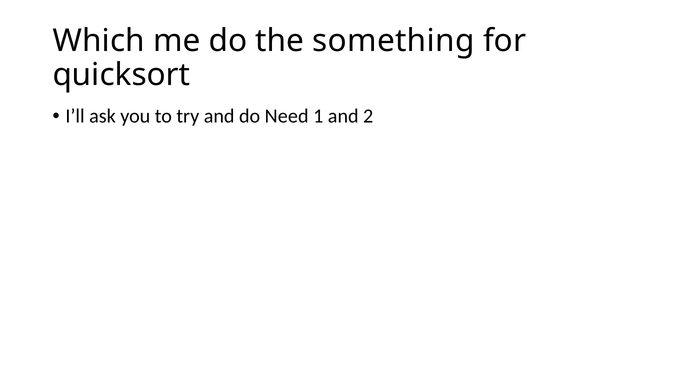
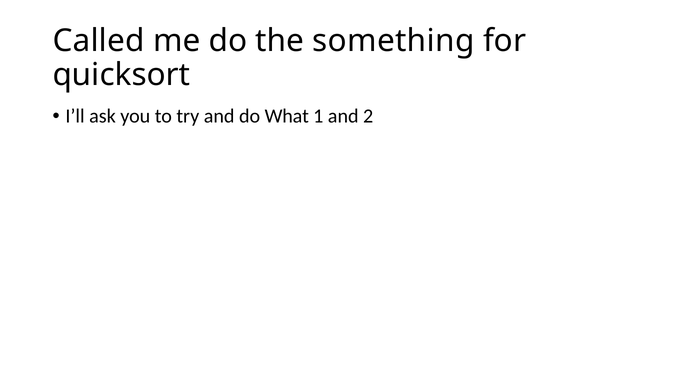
Which: Which -> Called
Need: Need -> What
